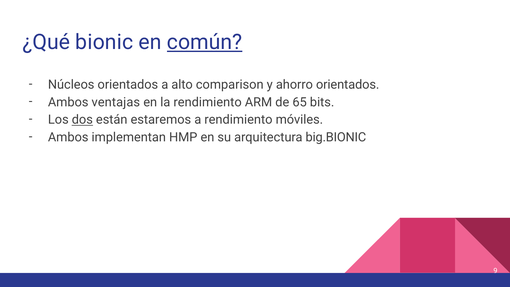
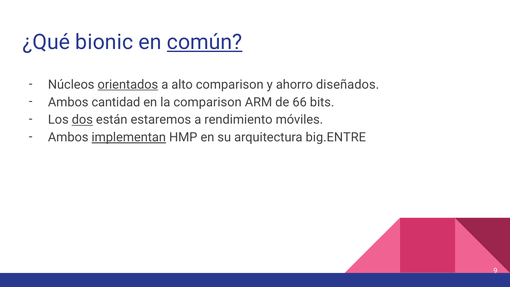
orientados at (128, 85) underline: none -> present
ahorro orientados: orientados -> diseñados
ventajas: ventajas -> cantidad
la rendimiento: rendimiento -> comparison
65: 65 -> 66
implementan underline: none -> present
big.BIONIC: big.BIONIC -> big.ENTRE
